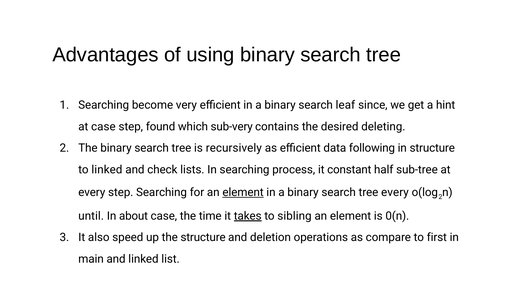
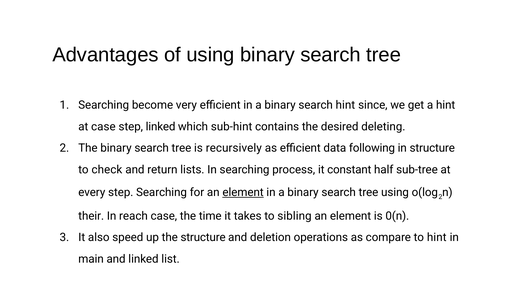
search leaf: leaf -> hint
step found: found -> linked
sub-very: sub-very -> sub-hint
to linked: linked -> check
check: check -> return
tree every: every -> using
until: until -> their
about: about -> reach
takes underline: present -> none
to first: first -> hint
